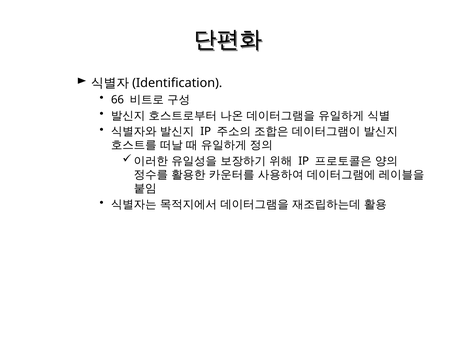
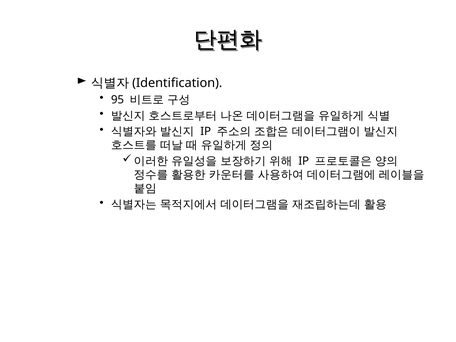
66: 66 -> 95
